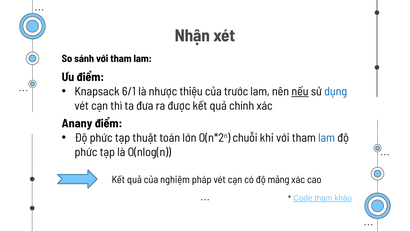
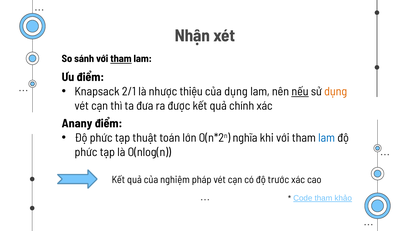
tham at (121, 59) underline: none -> present
6/1: 6/1 -> 2/1
của trước: trước -> dụng
dụng at (336, 91) colour: blue -> orange
chuỗi: chuỗi -> nghĩa
mảng: mảng -> trước
